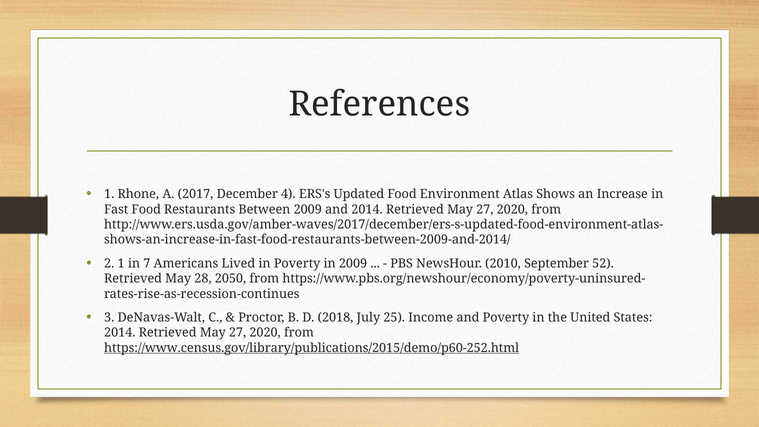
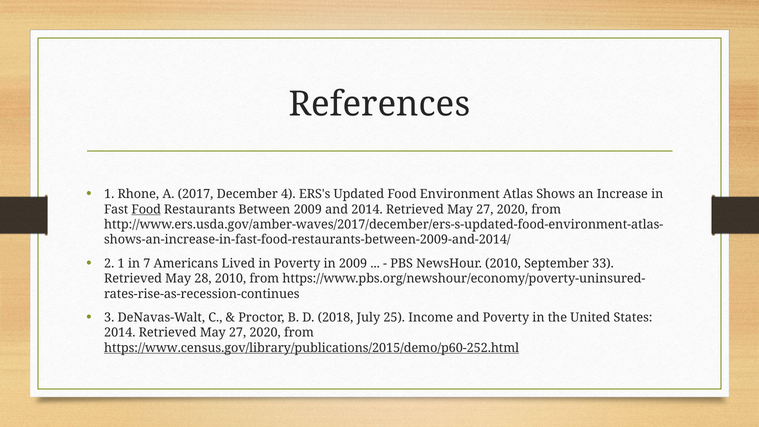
Food at (146, 209) underline: none -> present
52: 52 -> 33
28 2050: 2050 -> 2010
